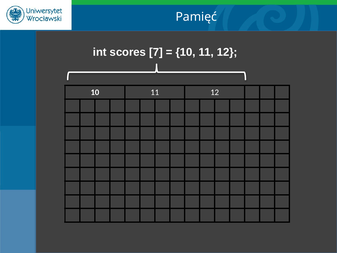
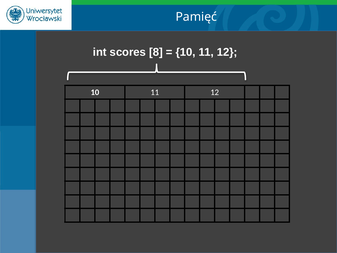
7: 7 -> 8
